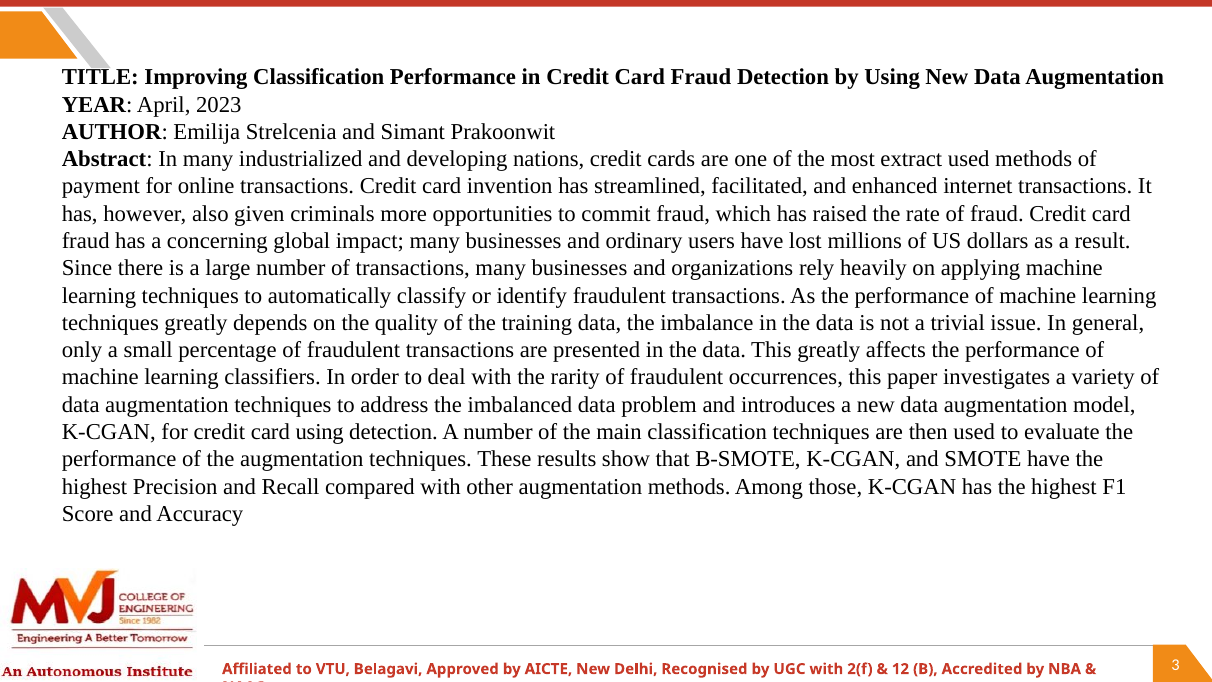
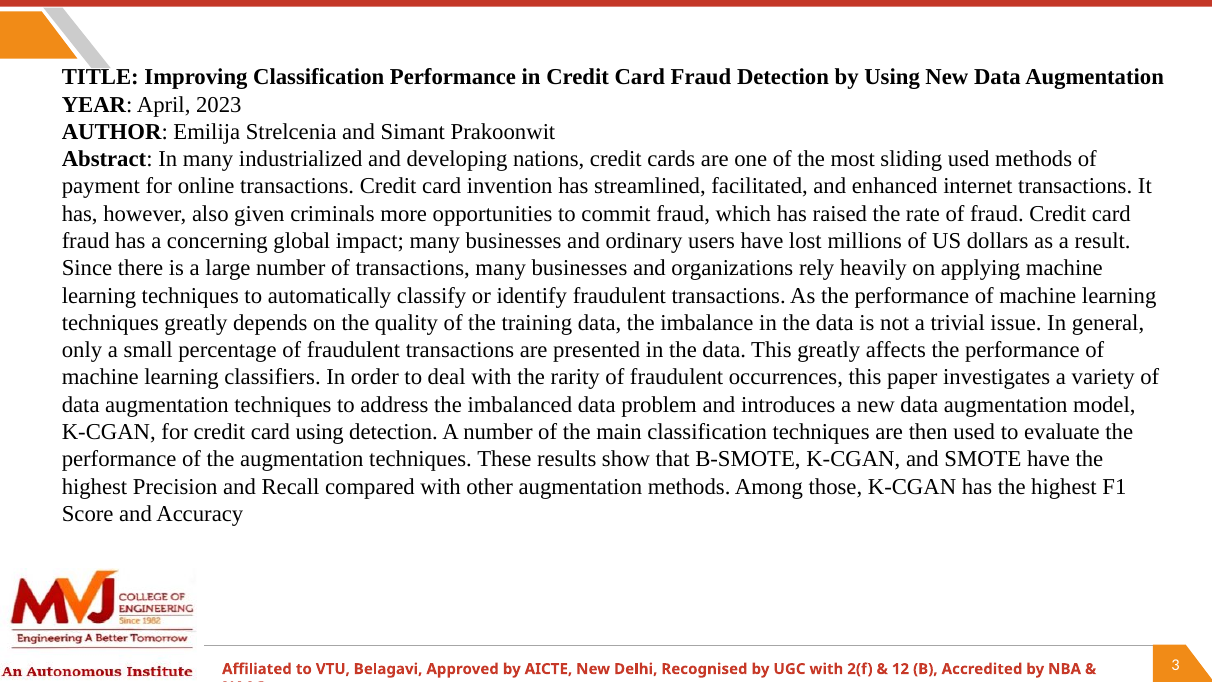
extract: extract -> sliding
